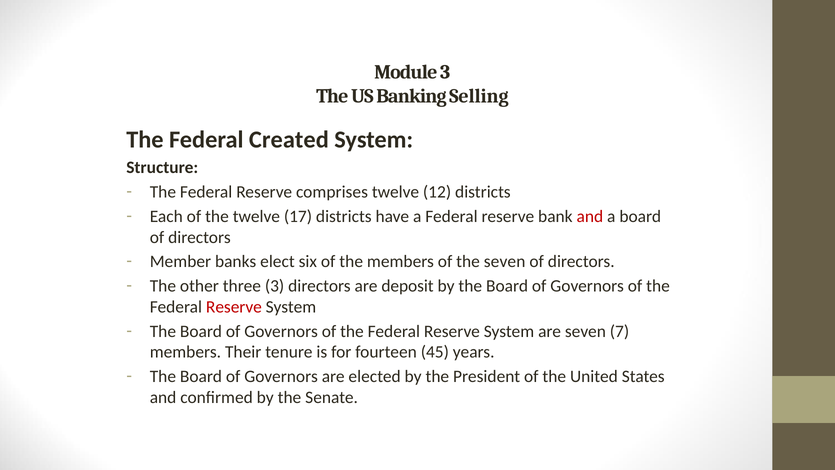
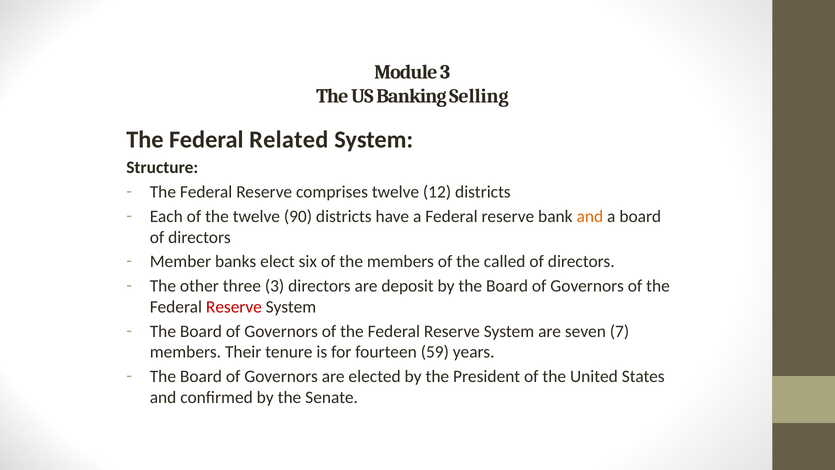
Created: Created -> Related
17: 17 -> 90
and at (590, 216) colour: red -> orange
the seven: seven -> called
45: 45 -> 59
